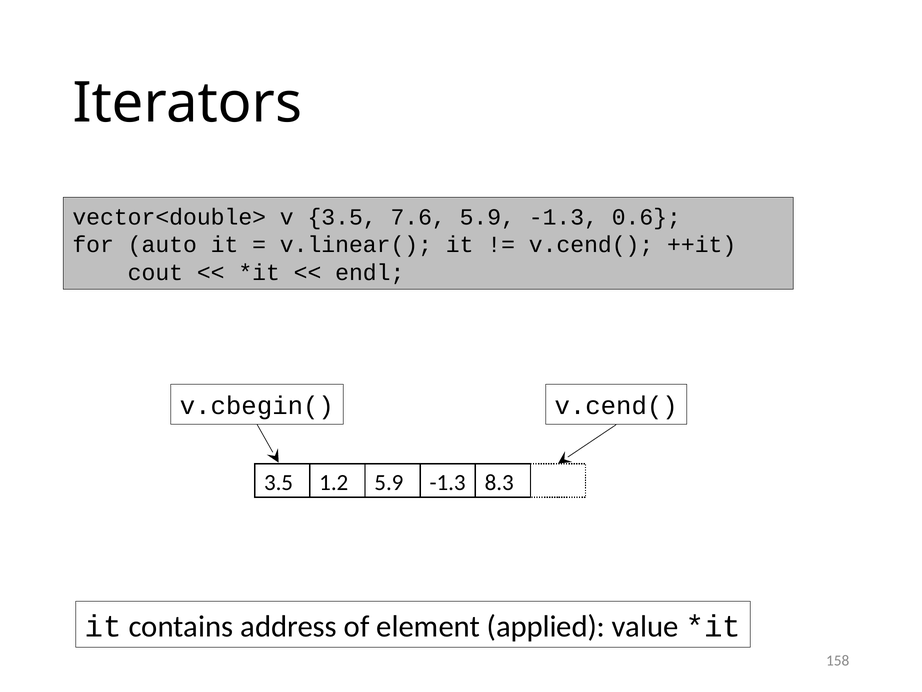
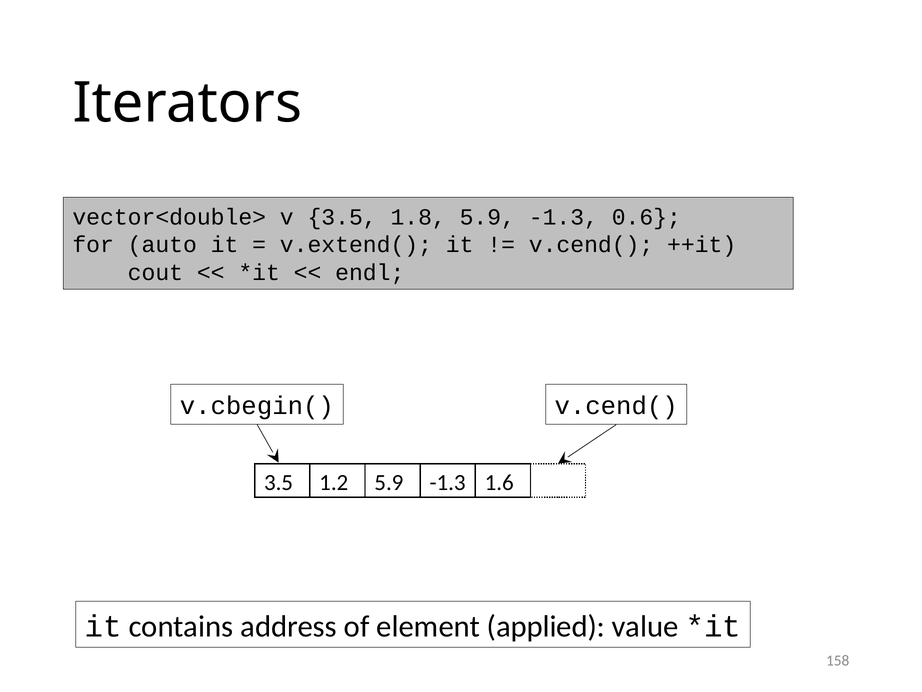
7.6: 7.6 -> 1.8
v.linear(: v.linear( -> v.extend(
8.3: 8.3 -> 1.6
